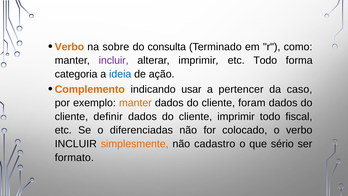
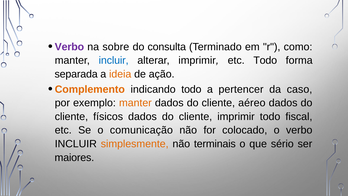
Verbo at (69, 47) colour: orange -> purple
incluir at (114, 60) colour: purple -> blue
categoria: categoria -> separada
ideia colour: blue -> orange
indicando usar: usar -> todo
foram: foram -> aéreo
definir: definir -> físicos
diferenciadas: diferenciadas -> comunicação
cadastro: cadastro -> terminais
formato: formato -> maiores
